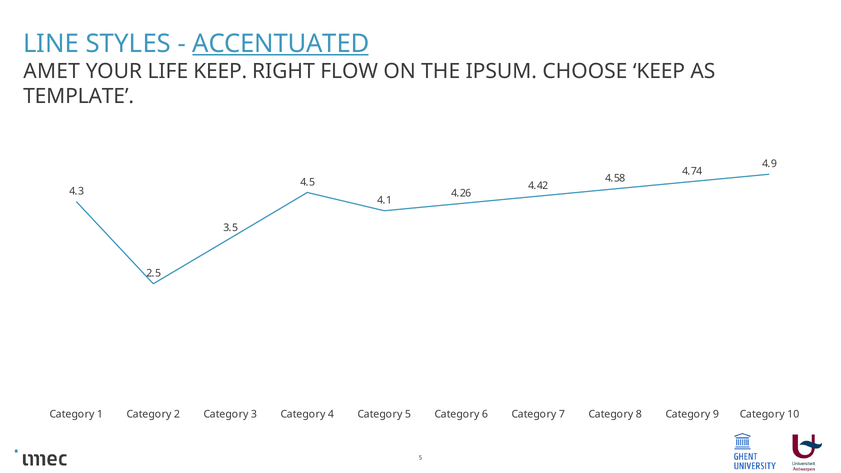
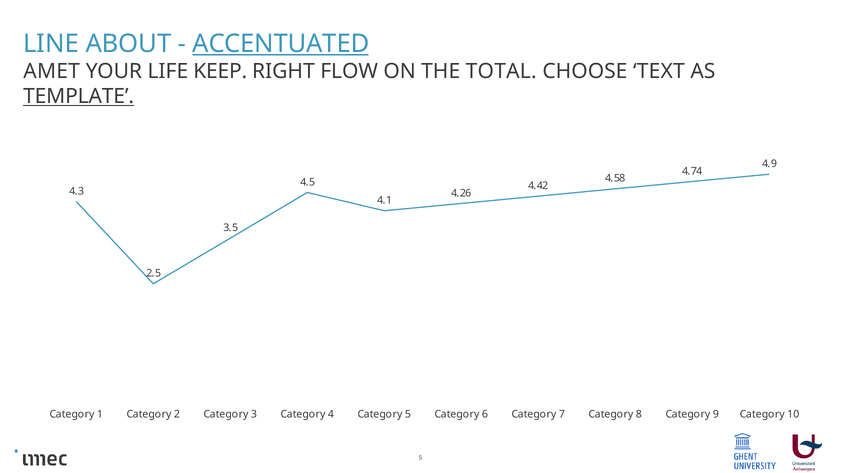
STYLES: STYLES -> ABOUT
IPSUM: IPSUM -> TOTAL
CHOOSE KEEP: KEEP -> TEXT
TEMPLATE underline: none -> present
